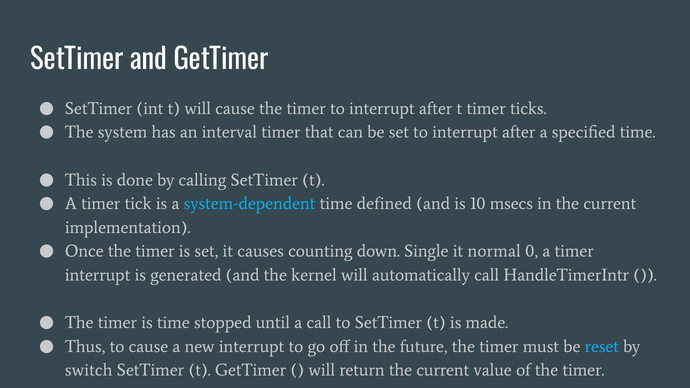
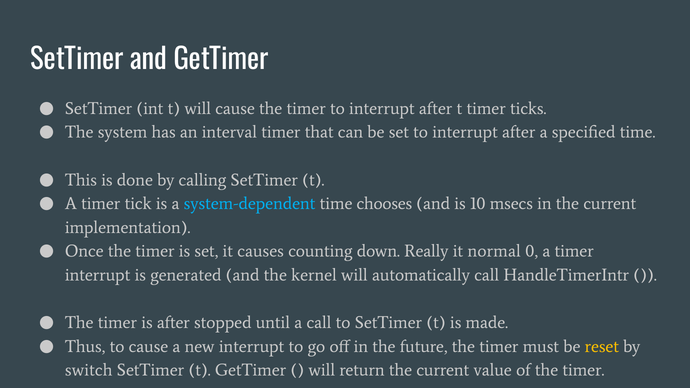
defined: defined -> chooses
Single: Single -> Really
is time: time -> after
reset colour: light blue -> yellow
